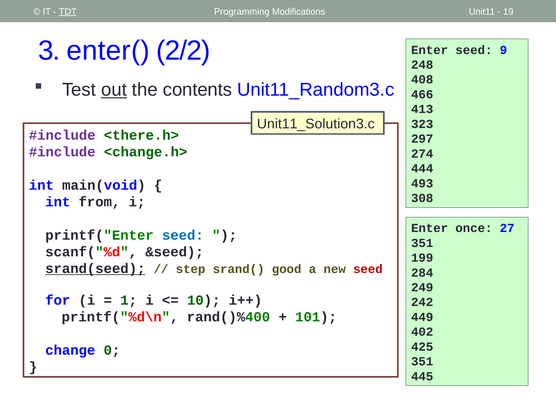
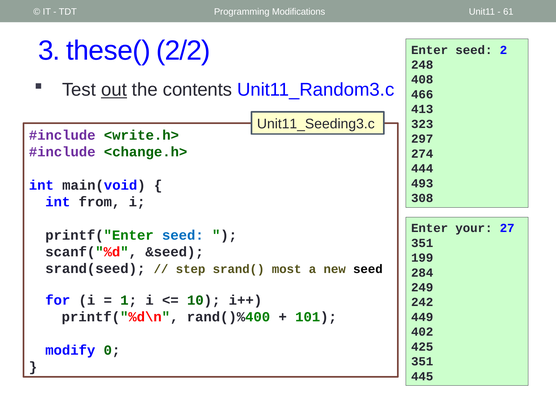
TDT underline: present -> none
19: 19 -> 61
enter(: enter( -> these(
9: 9 -> 2
Unit11_Solution3.c: Unit11_Solution3.c -> Unit11_Seeding3.c
<there.h>: <there.h> -> <write.h>
once: once -> your
srand(seed underline: present -> none
good: good -> most
seed at (368, 269) colour: red -> black
change: change -> modify
